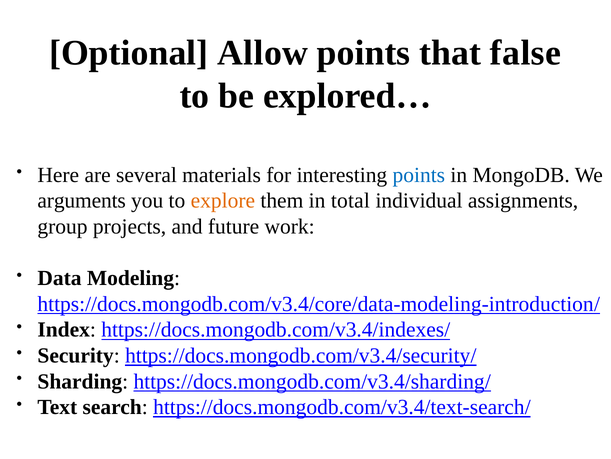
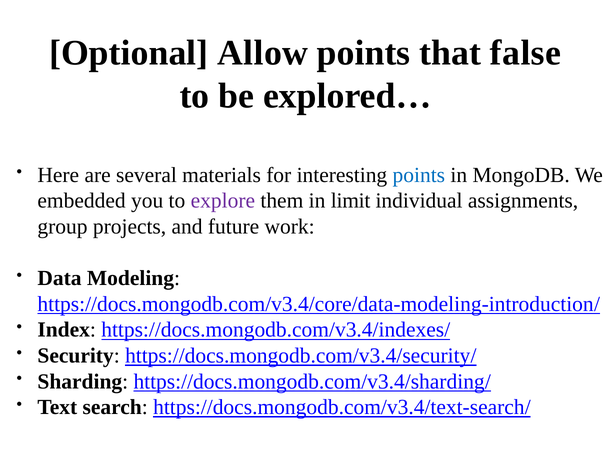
arguments: arguments -> embedded
explore colour: orange -> purple
total: total -> limit
